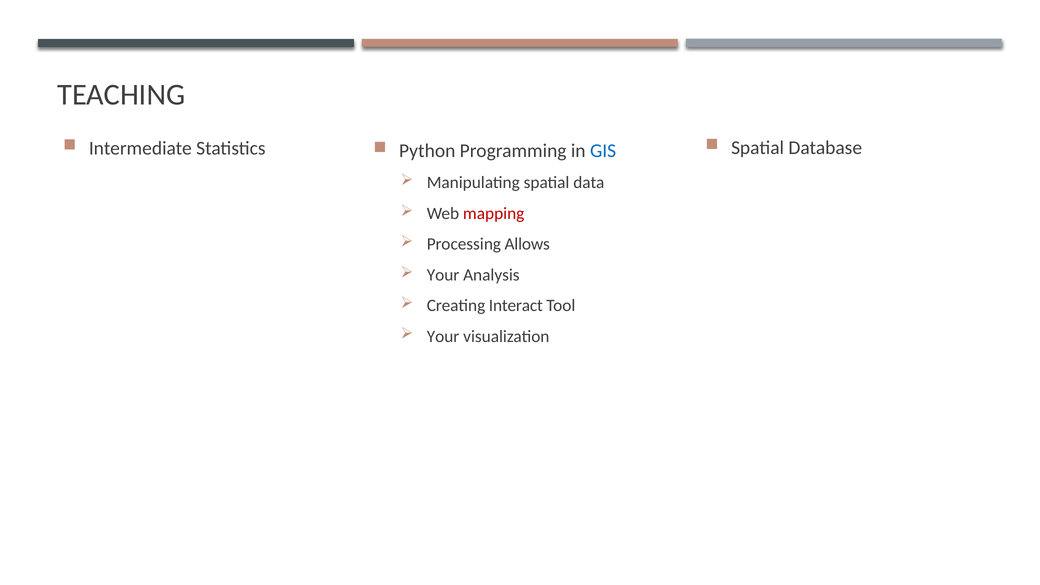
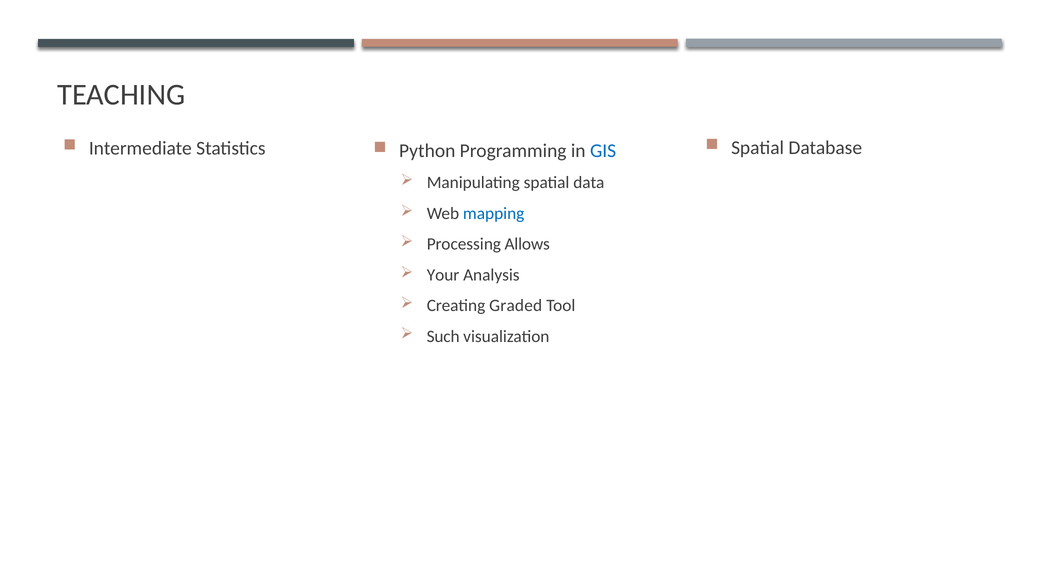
mapping colour: red -> blue
Interact: Interact -> Graded
Your at (443, 336): Your -> Such
